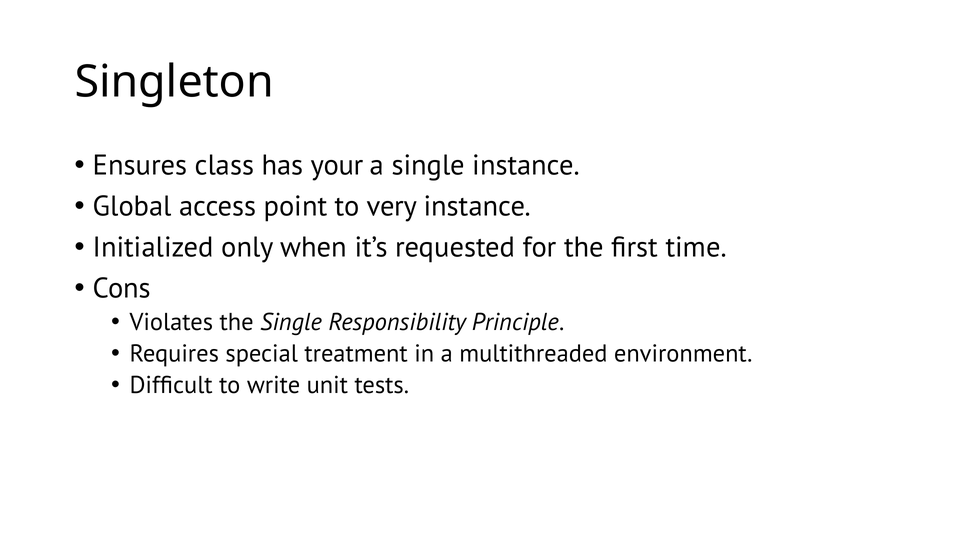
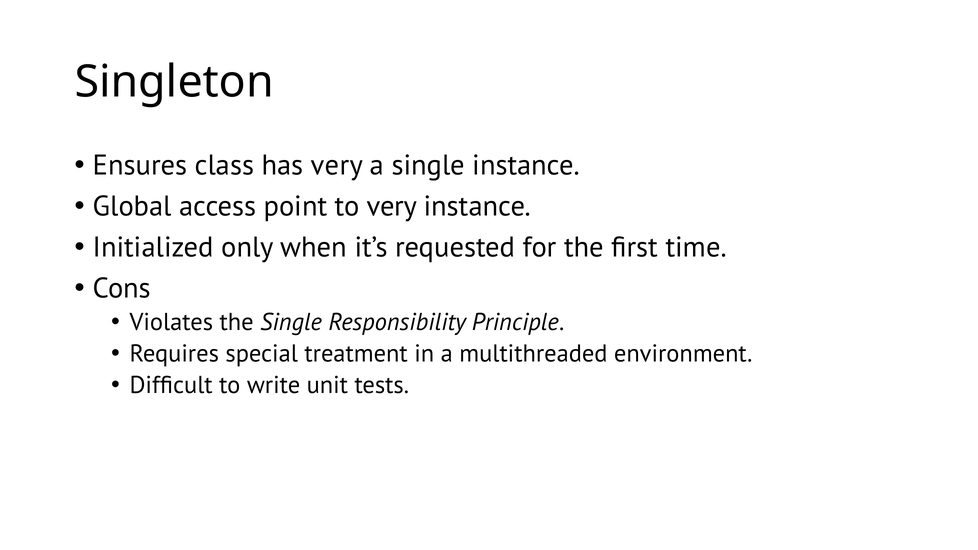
has your: your -> very
